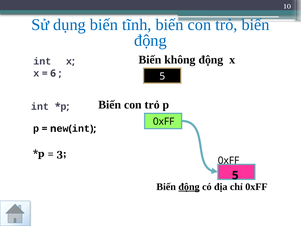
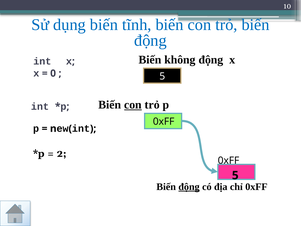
6: 6 -> 0
con at (133, 105) underline: none -> present
3: 3 -> 2
